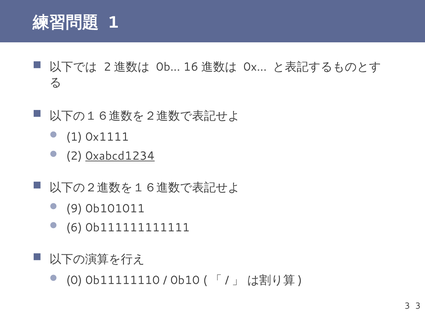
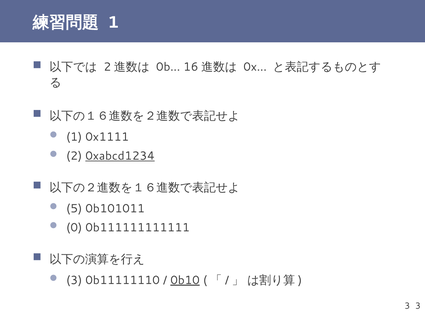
9: 9 -> 5
6: 6 -> 0
0 at (74, 280): 0 -> 3
0b10 underline: none -> present
